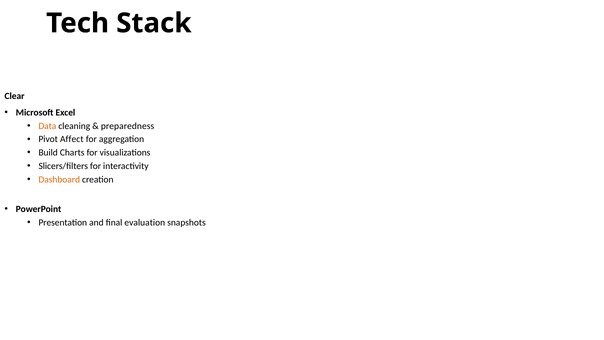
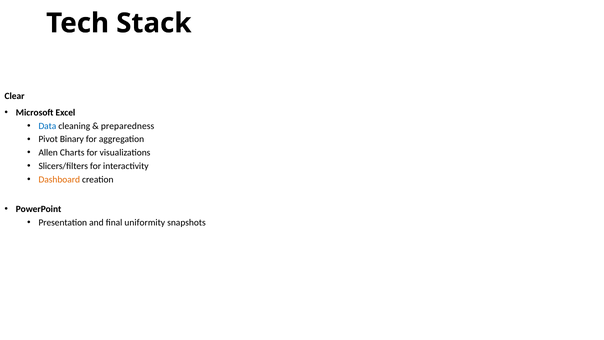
Data colour: orange -> blue
Affect: Affect -> Binary
Build: Build -> Allen
evaluation: evaluation -> uniformity
